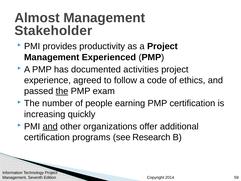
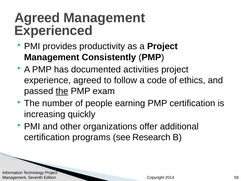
Almost at (37, 18): Almost -> Agreed
Stakeholder: Stakeholder -> Experienced
Experienced: Experienced -> Consistently
and at (50, 126) underline: present -> none
